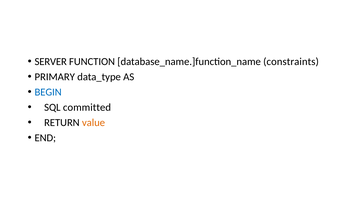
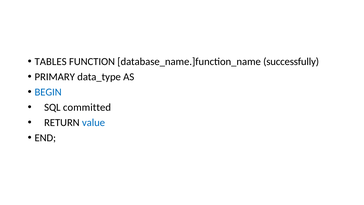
SERVER: SERVER -> TABLES
constraints: constraints -> successfully
value colour: orange -> blue
